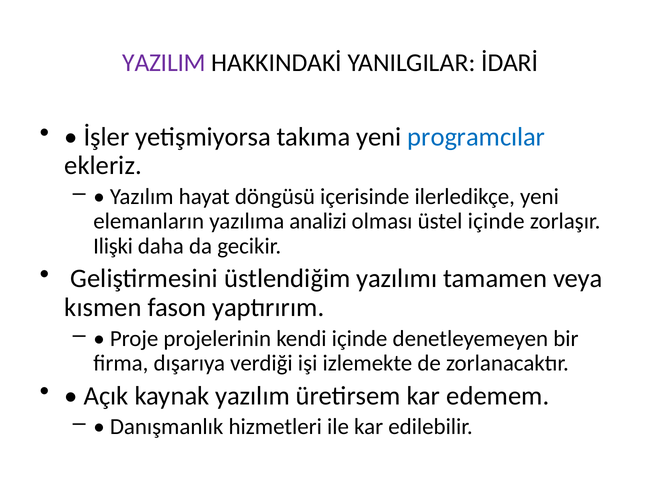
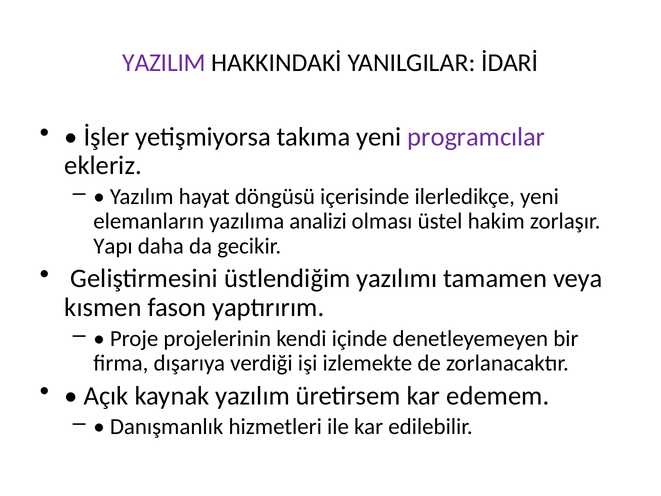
programcılar colour: blue -> purple
üstel içinde: içinde -> hakim
Ilişki: Ilişki -> Yapı
